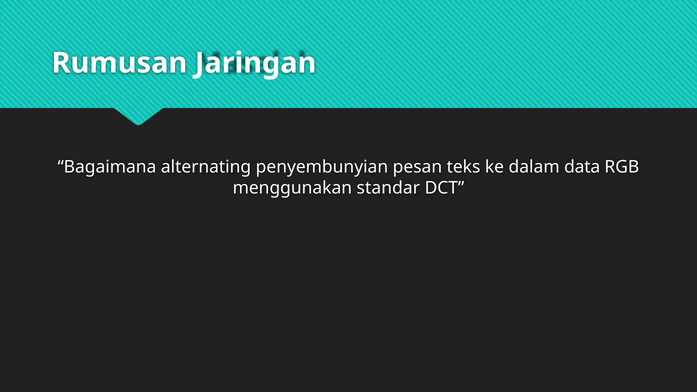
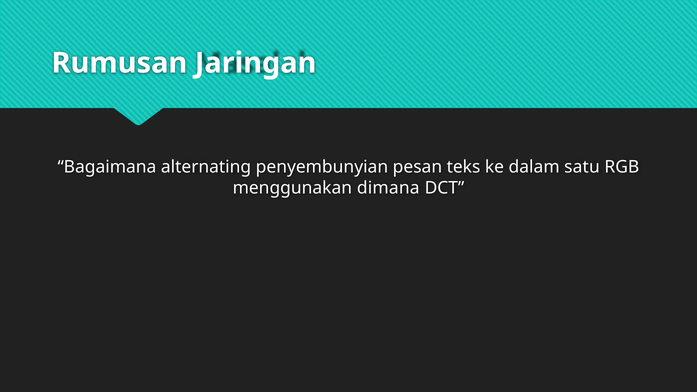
data: data -> satu
standar: standar -> dimana
